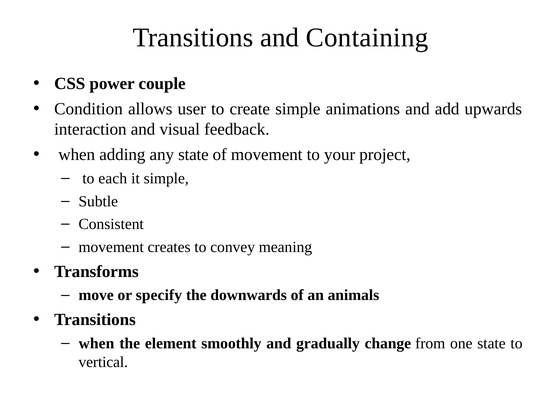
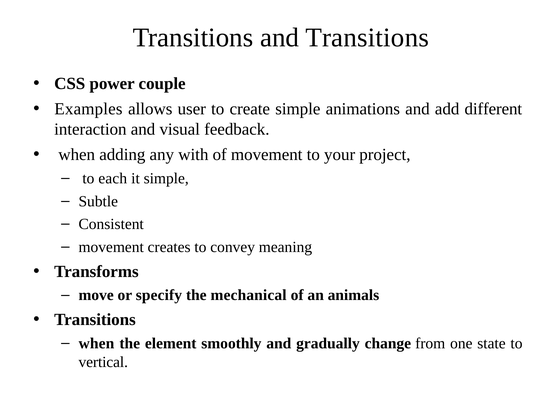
and Containing: Containing -> Transitions
Condition: Condition -> Examples
upwards: upwards -> different
any state: state -> with
downwards: downwards -> mechanical
